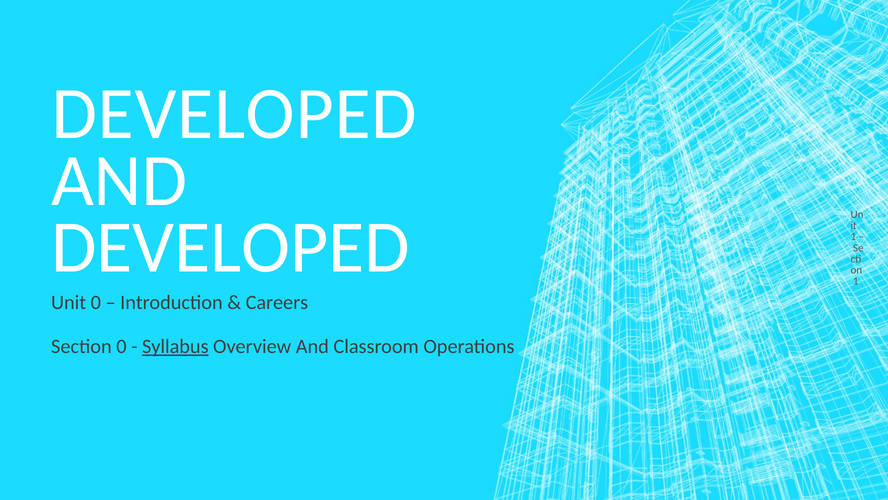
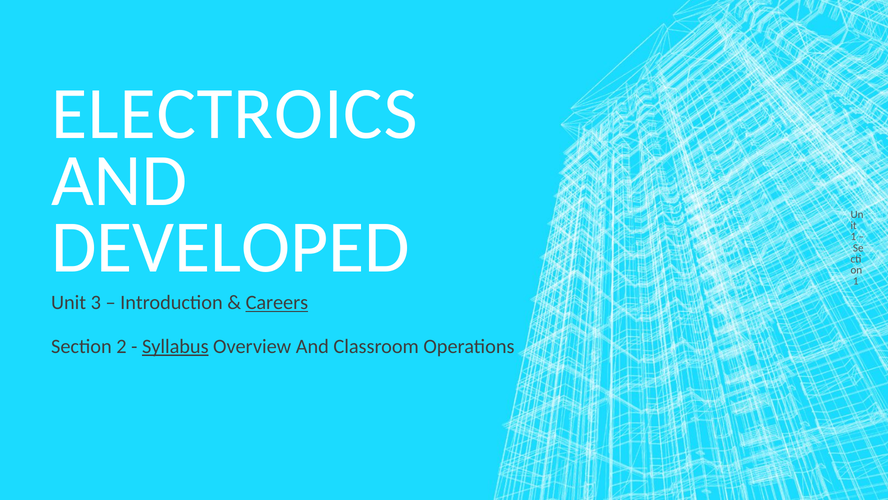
DEVELOPED at (234, 114): DEVELOPED -> ELECTROICS
Unit 0: 0 -> 3
Careers underline: none -> present
Section 0: 0 -> 2
